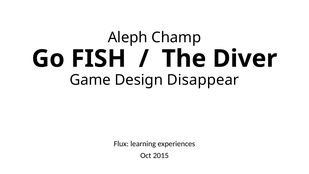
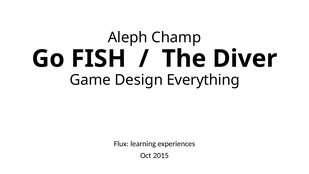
Disappear: Disappear -> Everything
